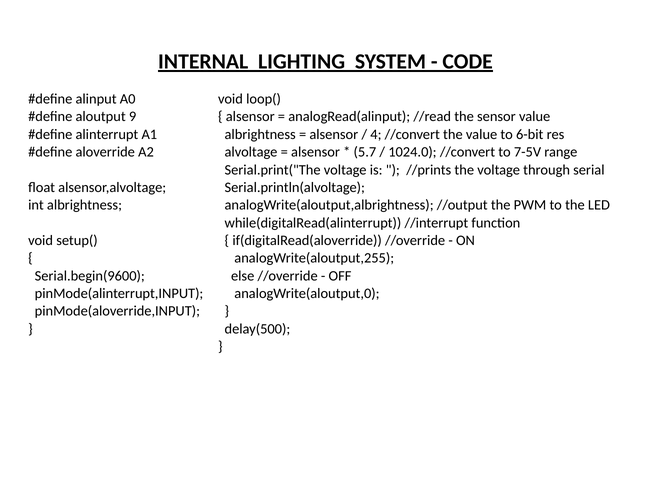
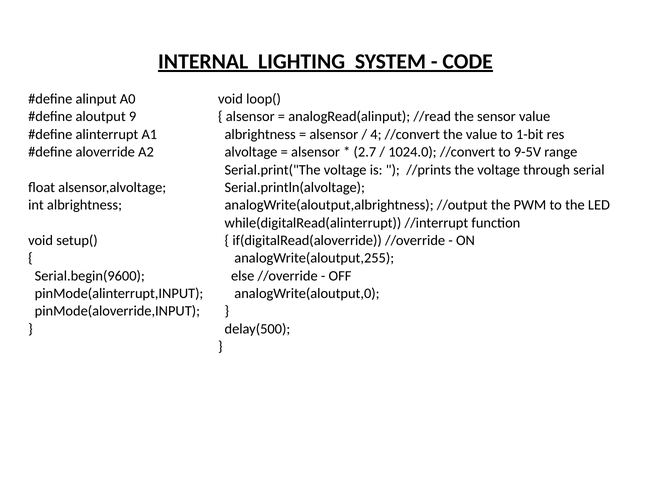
6-bit: 6-bit -> 1-bit
5.7: 5.7 -> 2.7
7-5V: 7-5V -> 9-5V
